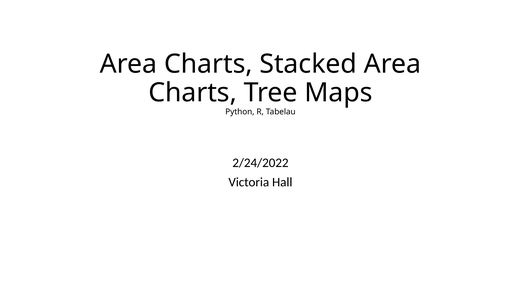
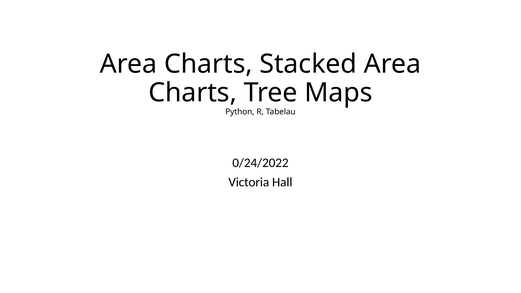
2/24/2022: 2/24/2022 -> 0/24/2022
